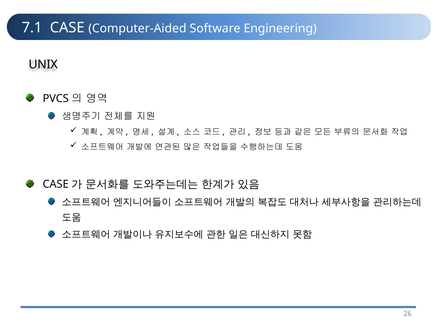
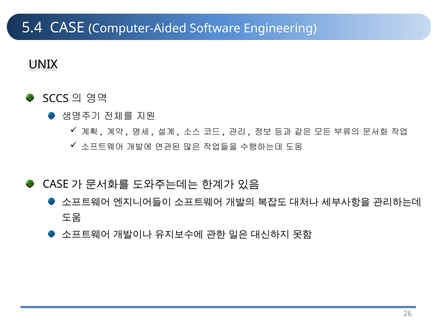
7.1: 7.1 -> 5.4
PVCS: PVCS -> SCCS
